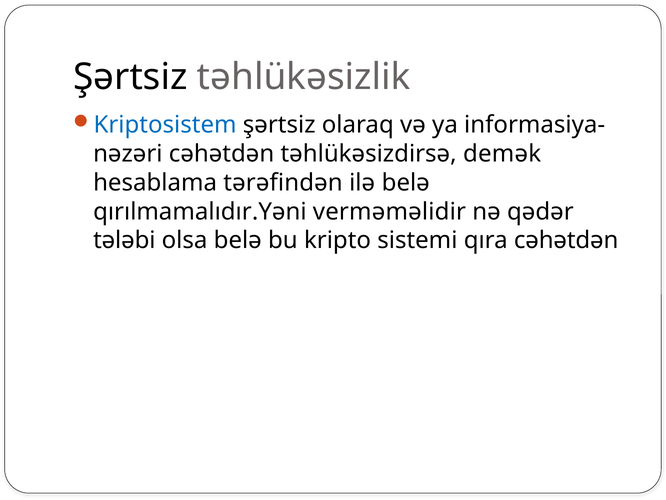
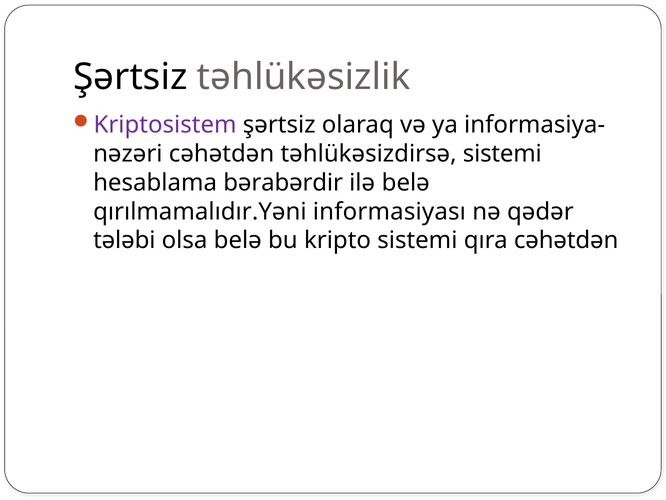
Kriptosistem colour: blue -> purple
təhlükəsizdirsə demək: demək -> sistemi
tərəfindən: tərəfindən -> bərabərdir
verməməlidir: verməməlidir -> informasiyası
